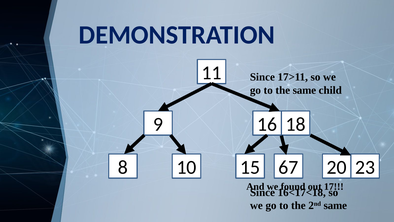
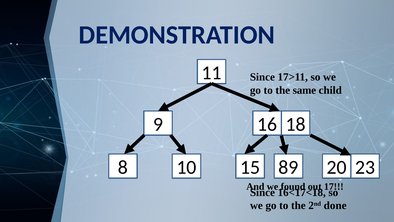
67: 67 -> 89
2nd same: same -> done
